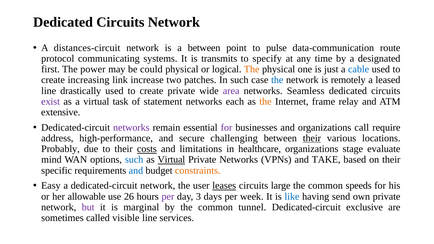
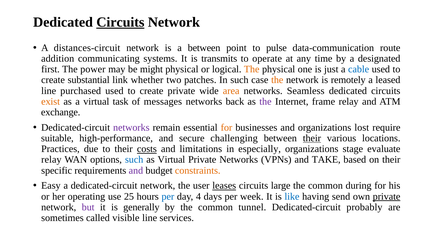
Circuits at (120, 22) underline: none -> present
protocol: protocol -> addition
specify: specify -> operate
could: could -> might
increasing: increasing -> substantial
increase: increase -> whether
the at (277, 80) colour: blue -> orange
drastically: drastically -> purchased
area colour: purple -> orange
exist colour: purple -> orange
statement: statement -> messages
each: each -> back
the at (265, 102) colour: orange -> purple
extensive: extensive -> exchange
for at (227, 128) colour: purple -> orange
call: call -> lost
address: address -> suitable
Probably: Probably -> Practices
healthcare: healthcare -> especially
mind at (51, 160): mind -> relay
Virtual at (171, 160) underline: present -> none
and at (136, 171) colour: blue -> purple
speeds: speeds -> during
allowable: allowable -> operating
26: 26 -> 25
per at (168, 197) colour: purple -> blue
3: 3 -> 4
private at (387, 197) underline: none -> present
marginal: marginal -> generally
exclusive: exclusive -> probably
